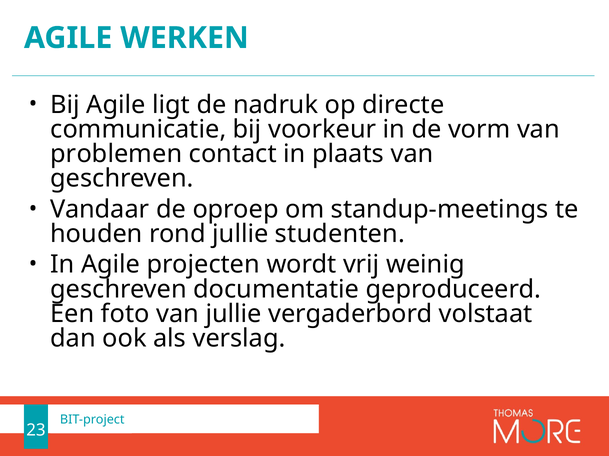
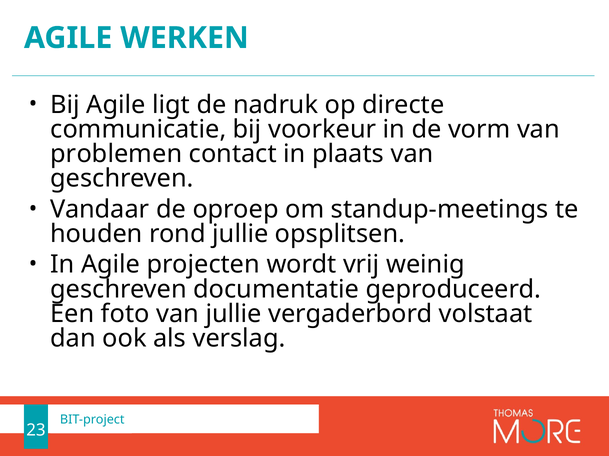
studenten: studenten -> opsplitsen
